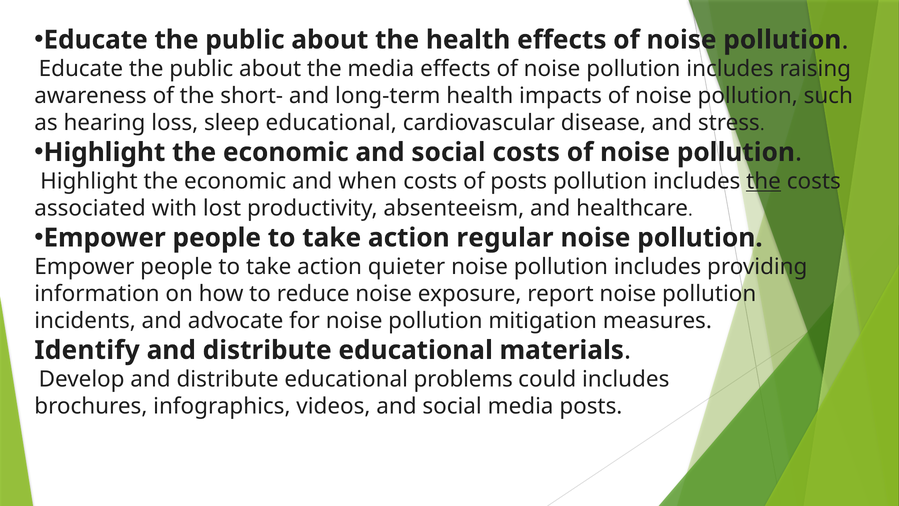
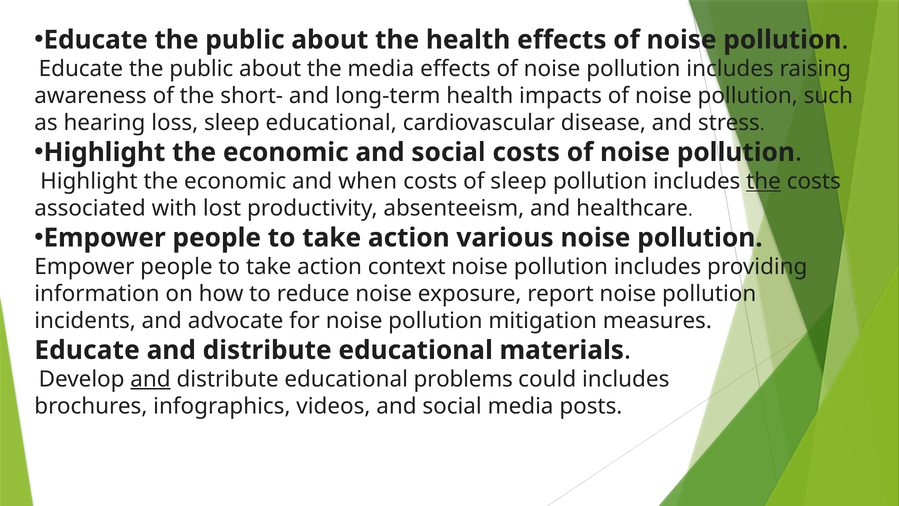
of posts: posts -> sleep
regular: regular -> various
quieter: quieter -> context
Identify at (87, 350): Identify -> Educate
and at (151, 379) underline: none -> present
